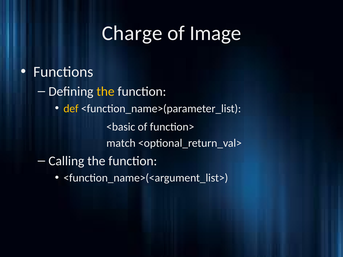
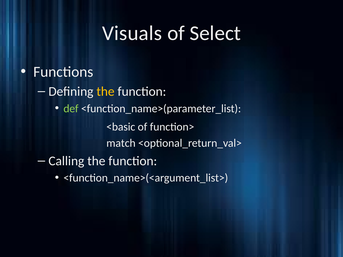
Charge: Charge -> Visuals
Image: Image -> Select
def colour: yellow -> light green
